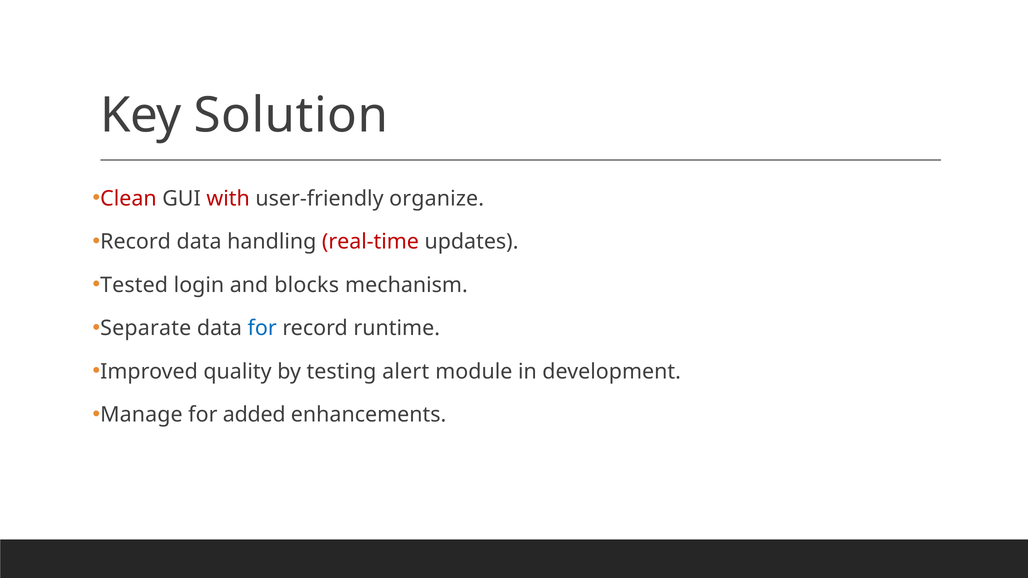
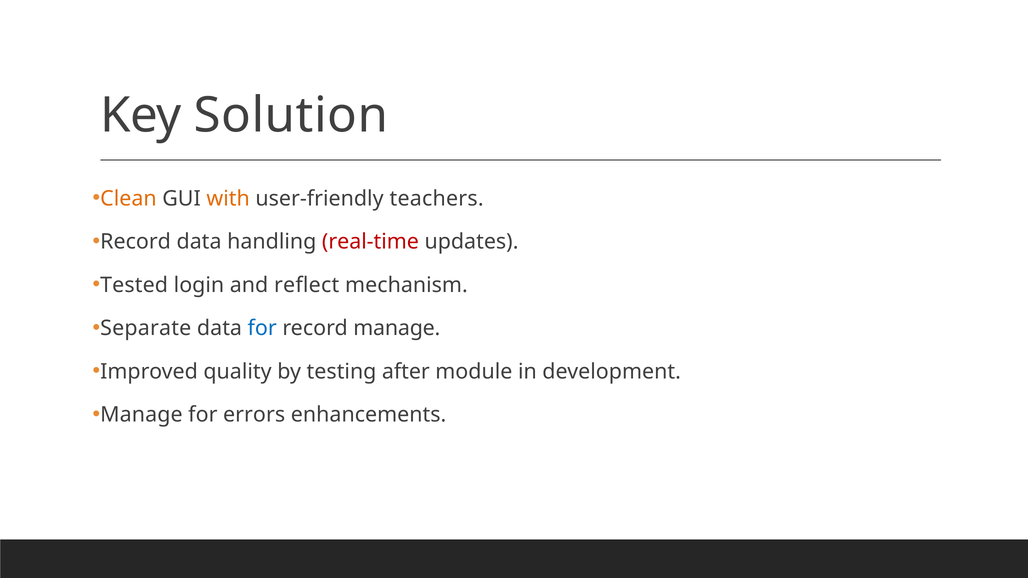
Clean colour: red -> orange
with colour: red -> orange
organize: organize -> teachers
blocks: blocks -> reflect
record runtime: runtime -> manage
alert: alert -> after
added: added -> errors
